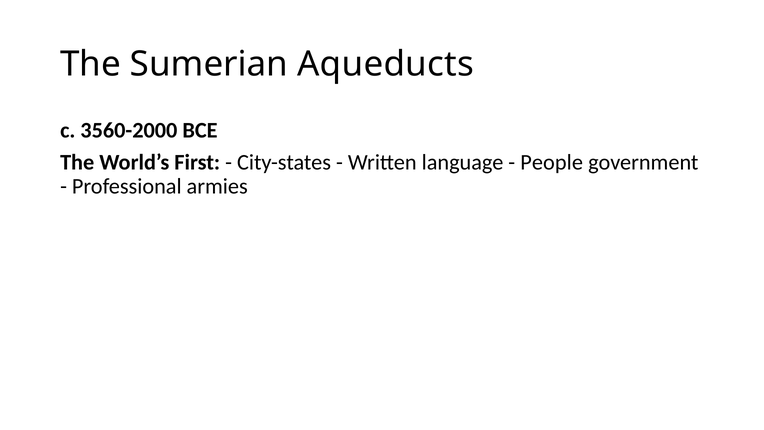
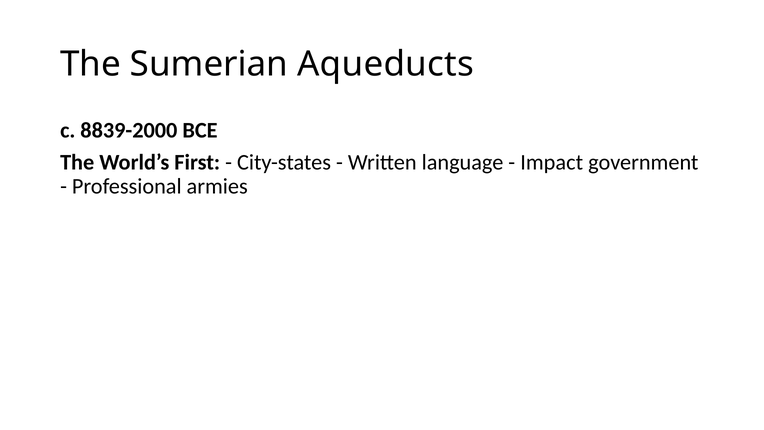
3560-2000: 3560-2000 -> 8839-2000
People: People -> Impact
